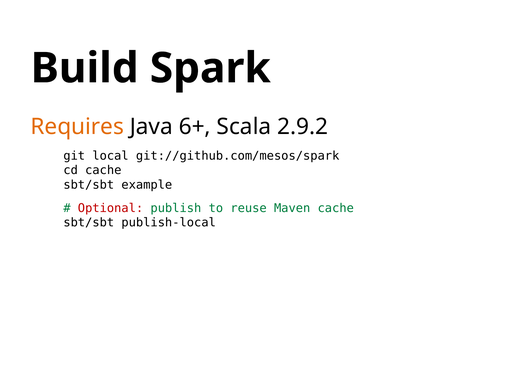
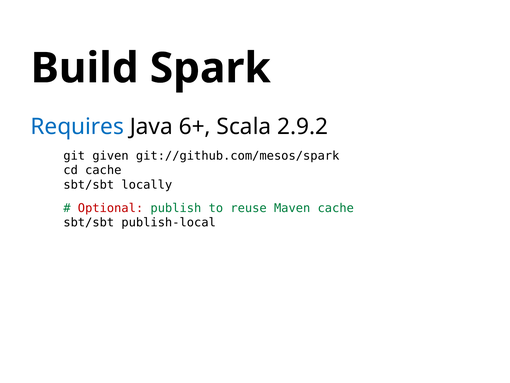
Requires colour: orange -> blue
local: local -> given
example: example -> locally
